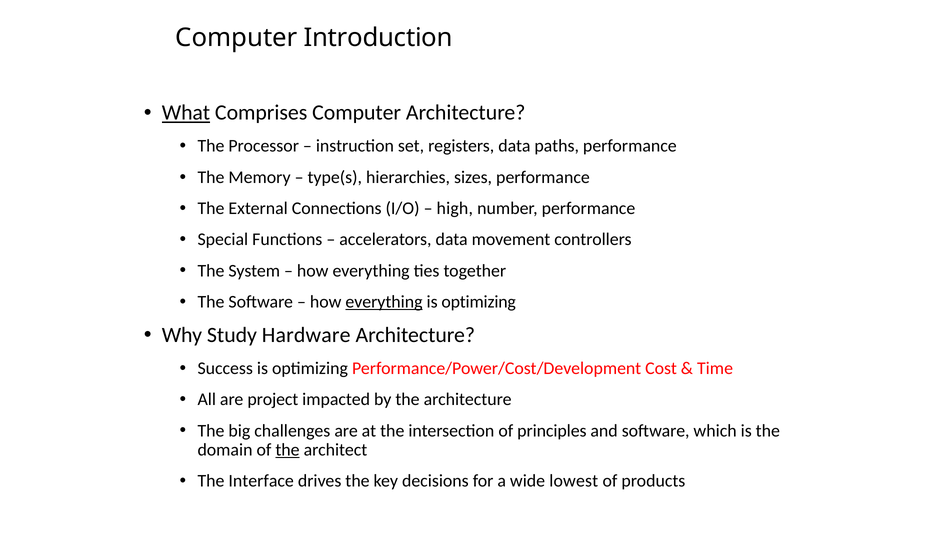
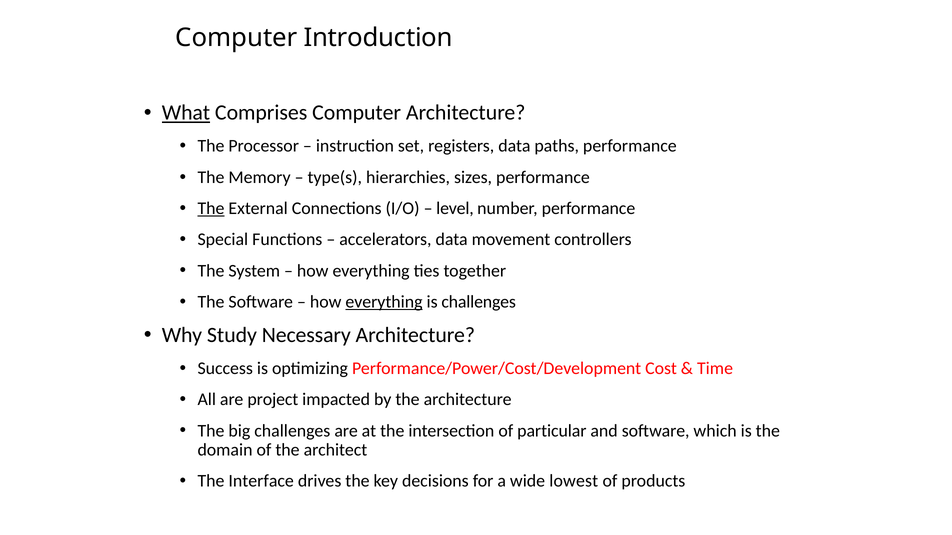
The at (211, 209) underline: none -> present
high: high -> level
optimizing at (479, 302): optimizing -> challenges
Hardware: Hardware -> Necessary
principles: principles -> particular
the at (288, 450) underline: present -> none
